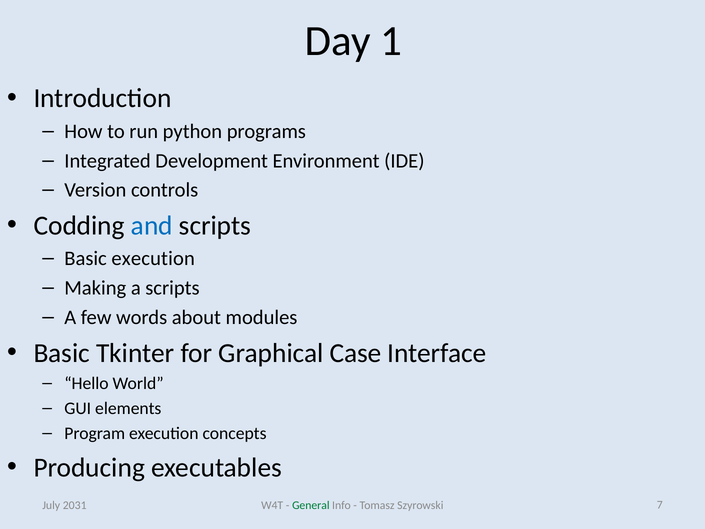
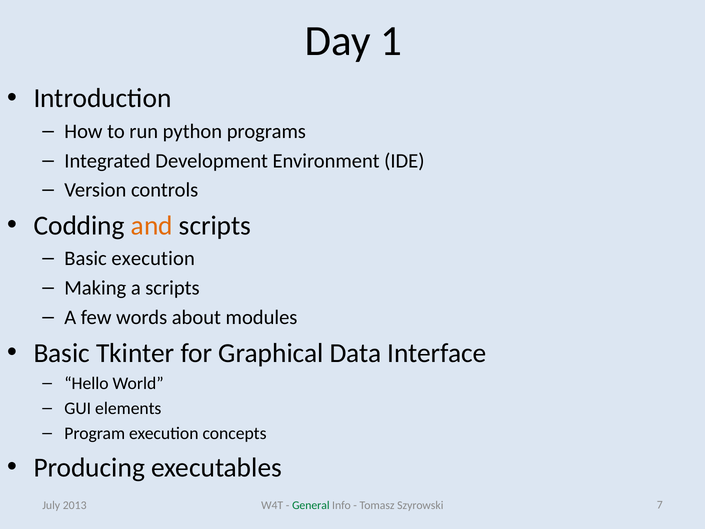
and colour: blue -> orange
Case: Case -> Data
2031: 2031 -> 2013
